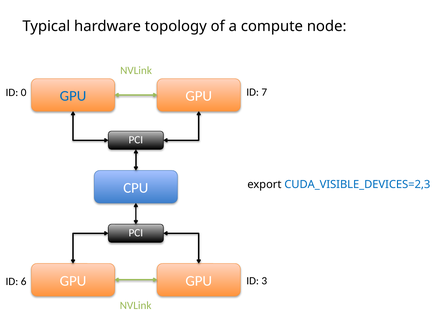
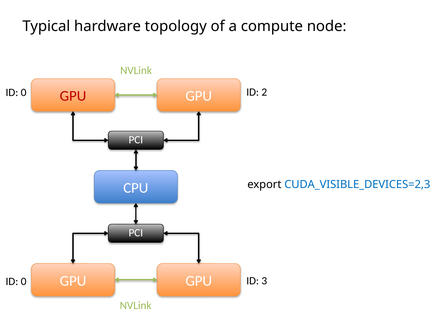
7: 7 -> 2
GPU at (73, 96) colour: blue -> red
6 at (24, 282): 6 -> 0
